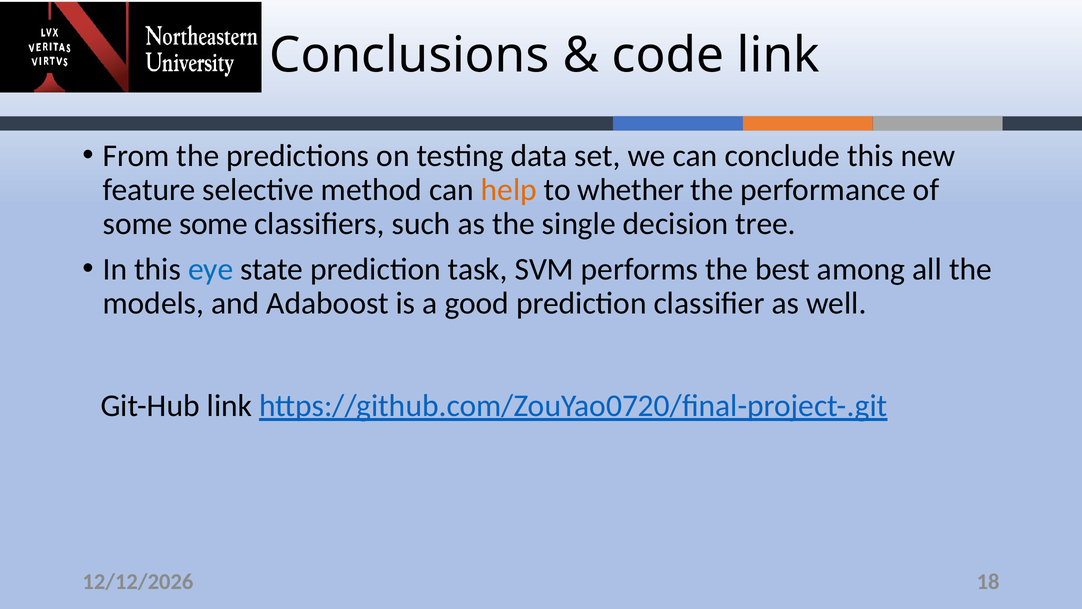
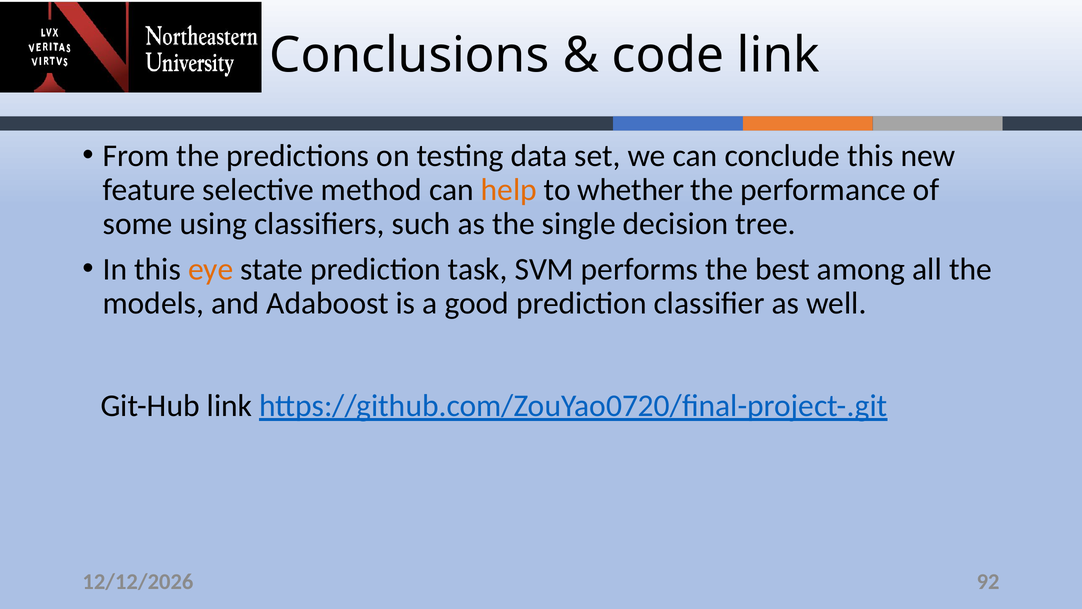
some some: some -> using
eye colour: blue -> orange
18: 18 -> 92
